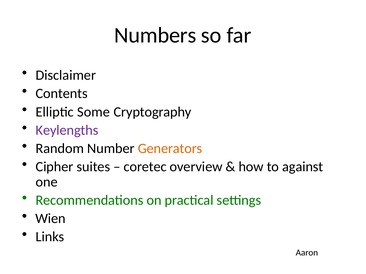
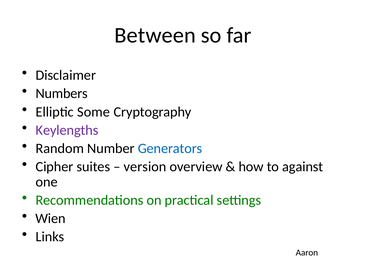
Numbers: Numbers -> Between
Contents: Contents -> Numbers
Generators colour: orange -> blue
coretec: coretec -> version
